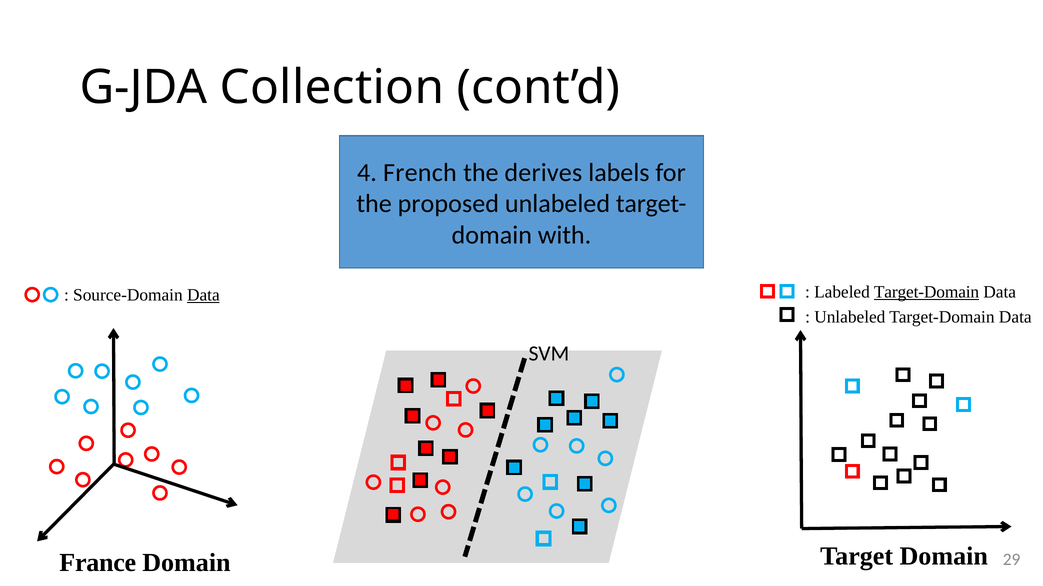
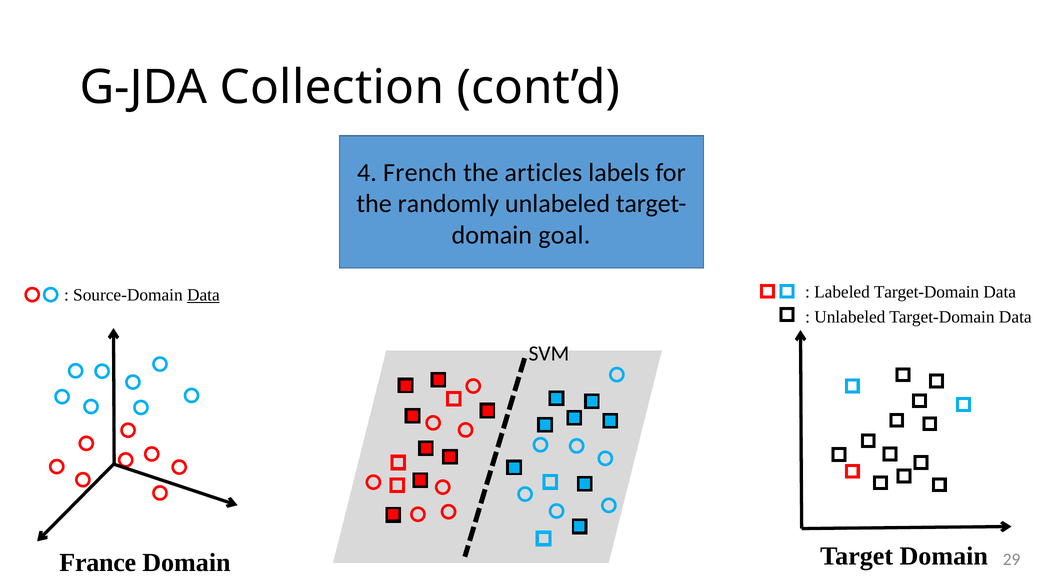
derives: derives -> articles
proposed: proposed -> randomly
with: with -> goal
Target-Domain at (927, 292) underline: present -> none
